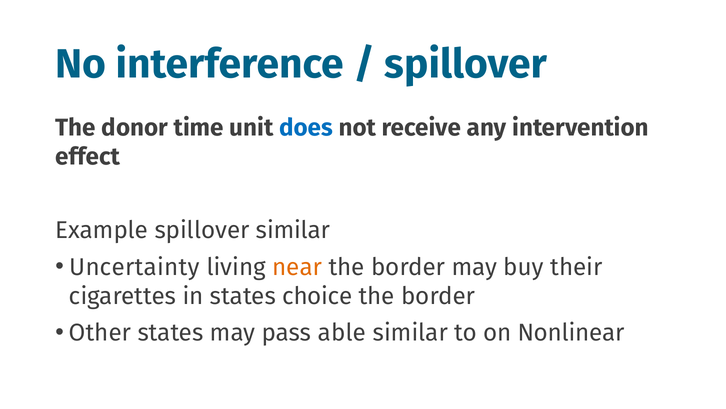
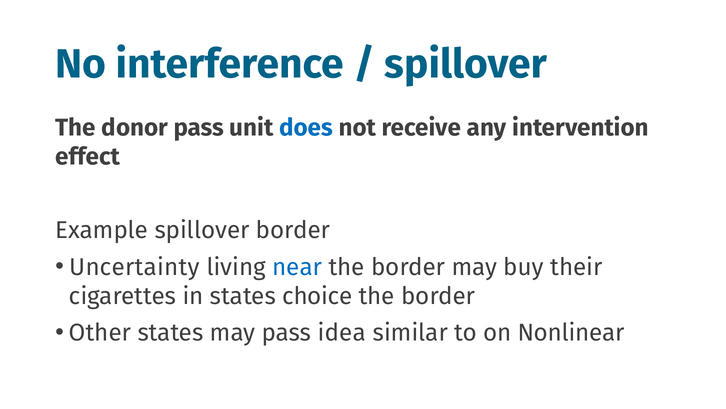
donor time: time -> pass
spillover similar: similar -> border
near colour: orange -> blue
able: able -> idea
